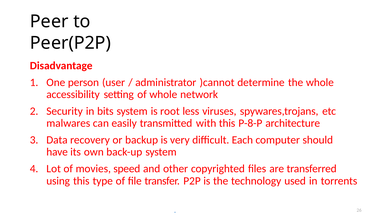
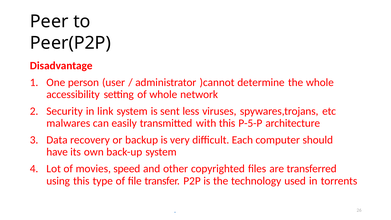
bits: bits -> link
root: root -> sent
P-8-P: P-8-P -> P-5-P
